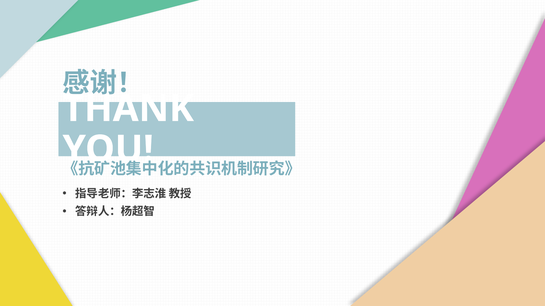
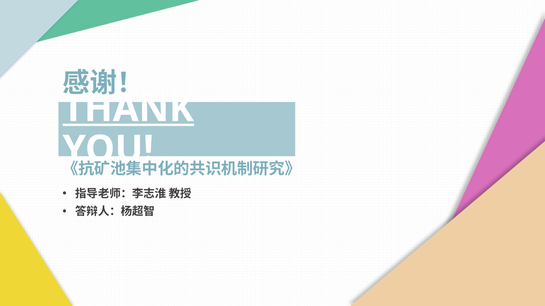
THANK underline: none -> present
